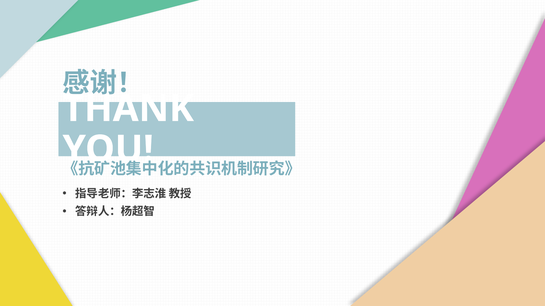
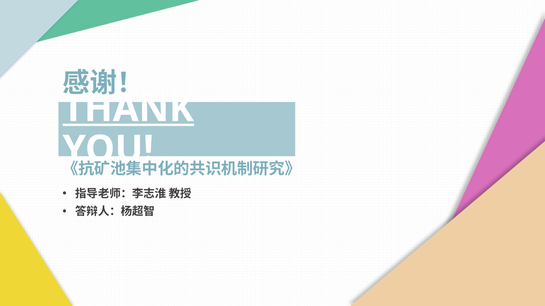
THANK underline: none -> present
